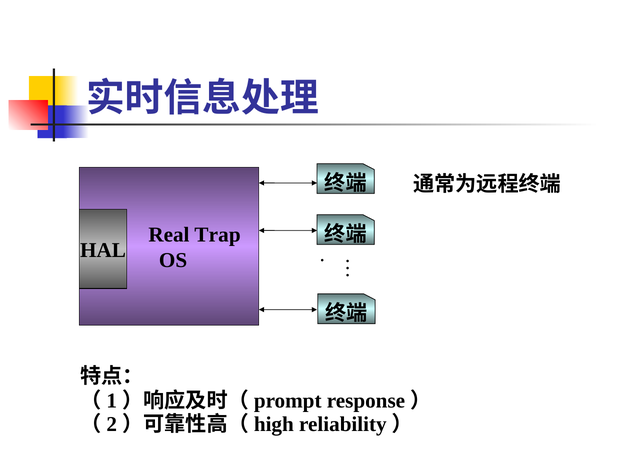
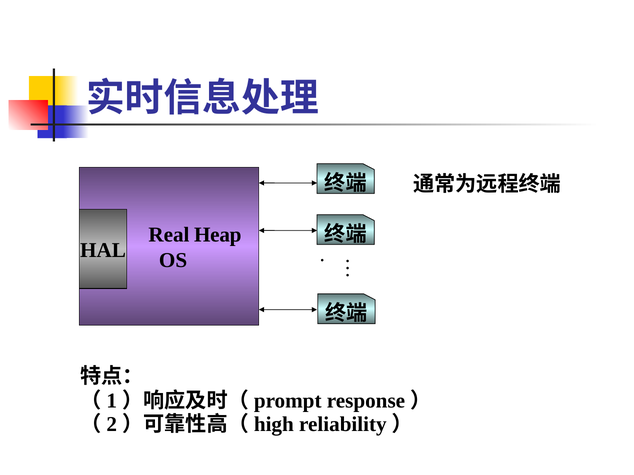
Trap: Trap -> Heap
